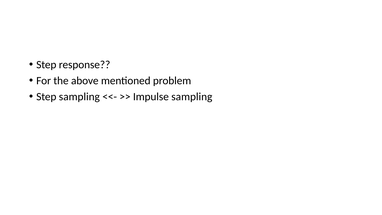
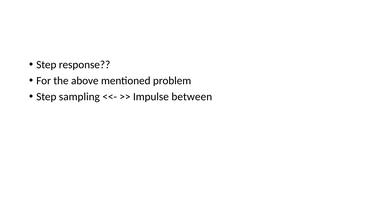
Impulse sampling: sampling -> between
